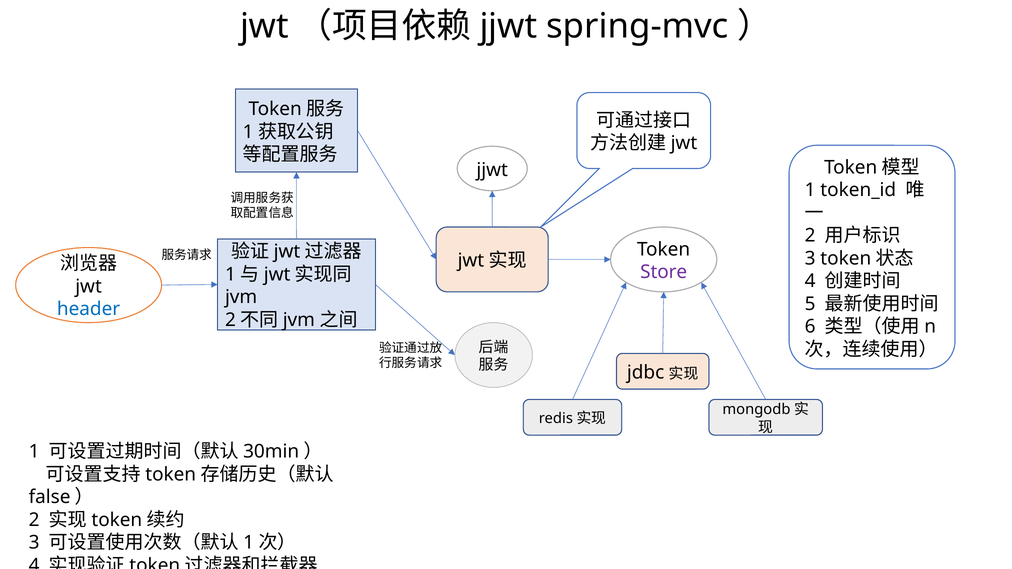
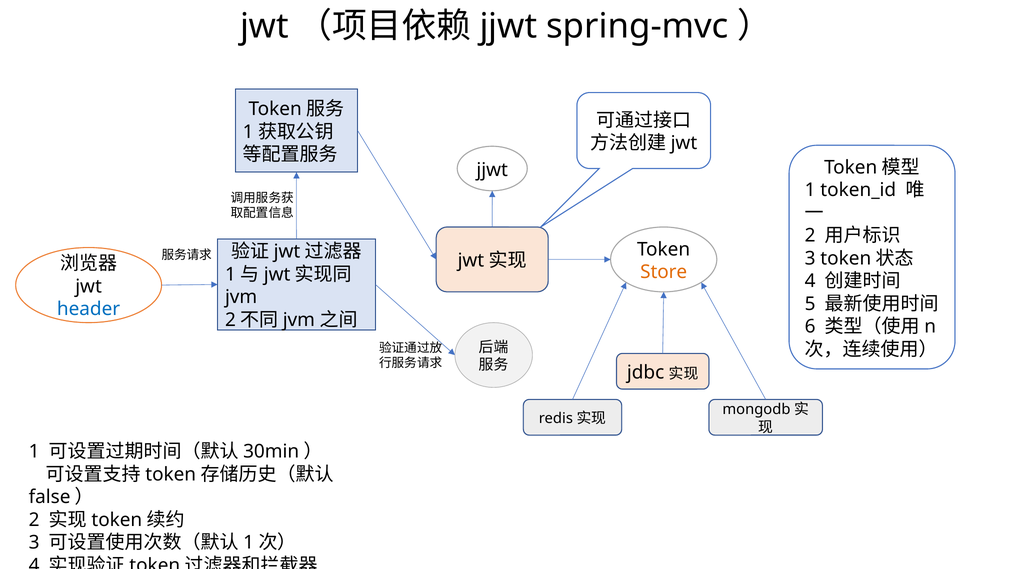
Store colour: purple -> orange
